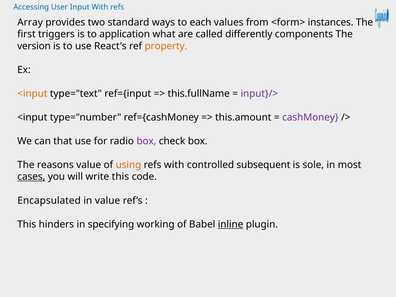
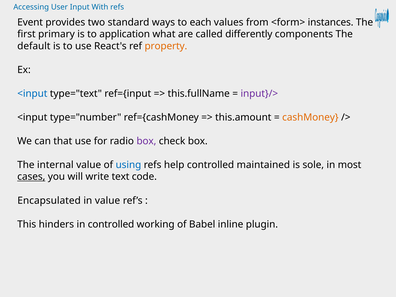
Array: Array -> Event
triggers: triggers -> primary
version: version -> default
<input at (32, 94) colour: orange -> blue
cashMoney colour: purple -> orange
reasons: reasons -> internal
using colour: orange -> blue
refs with: with -> help
subsequent: subsequent -> maintained
write this: this -> text
in specifying: specifying -> controlled
inline underline: present -> none
